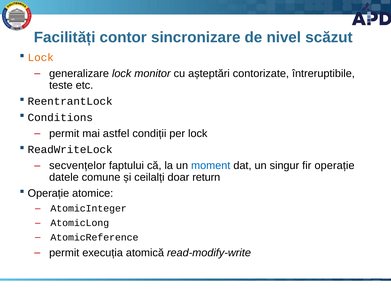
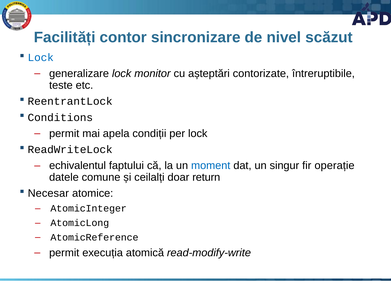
Lock at (41, 58) colour: orange -> blue
astfel: astfel -> apela
secvențelor: secvențelor -> echivalentul
Operație at (48, 194): Operație -> Necesar
